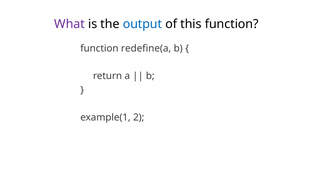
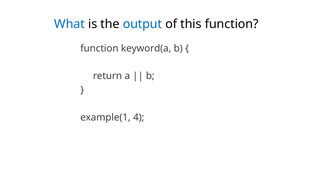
What colour: purple -> blue
redefine(a: redefine(a -> keyword(a
2: 2 -> 4
